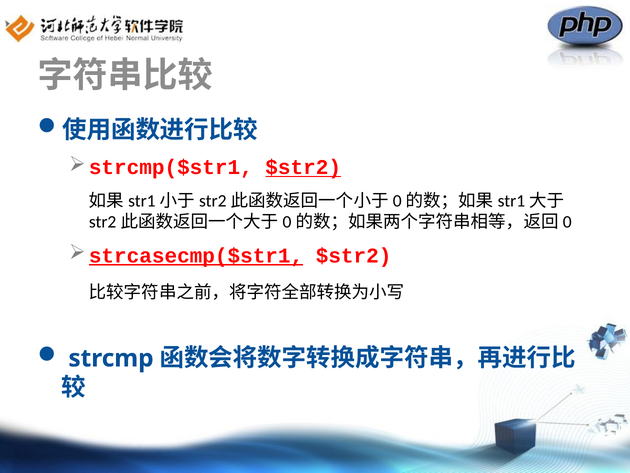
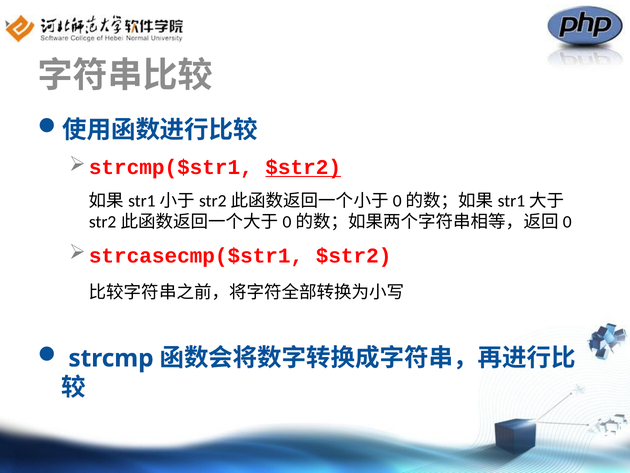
strcasecmp($str1 underline: present -> none
